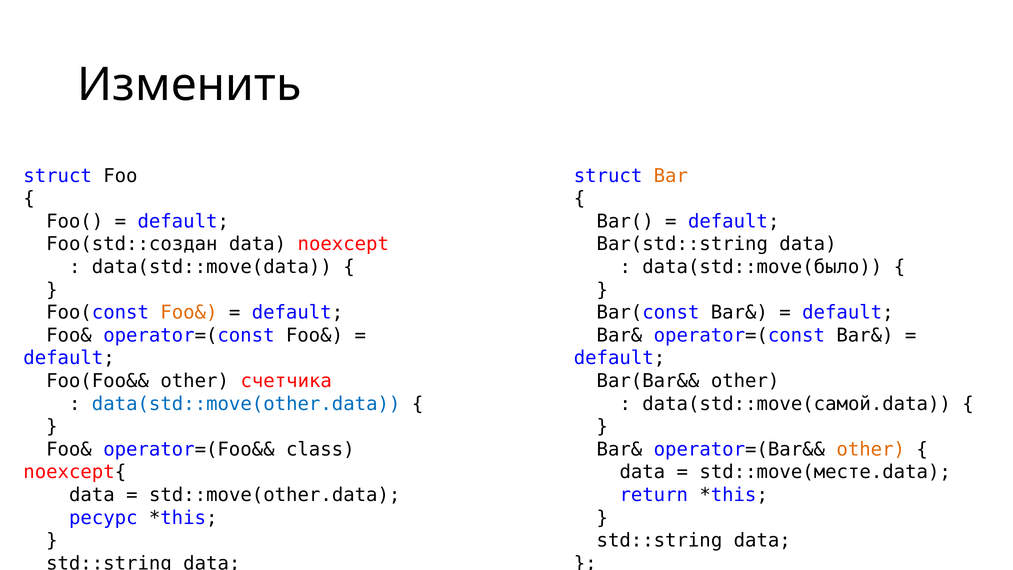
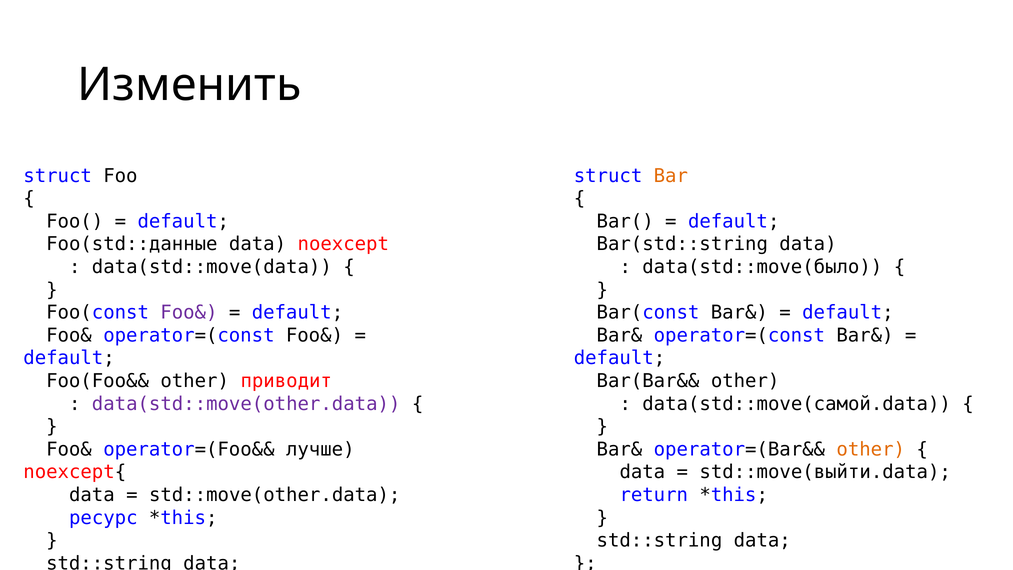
Foo(std::создан: Foo(std::создан -> Foo(std::данные
Foo& at (189, 312) colour: orange -> purple
счетчика: счетчика -> приводит
data(std::move(other.data colour: blue -> purple
class: class -> лучше
std::move(месте.data: std::move(месте.data -> std::move(выйти.data
